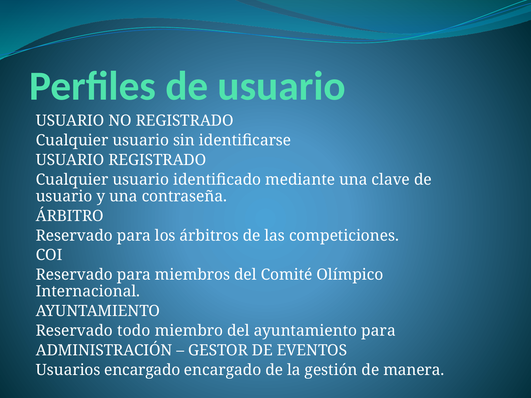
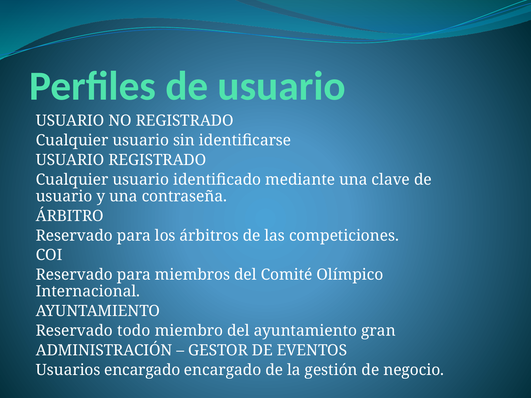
ayuntamiento para: para -> gran
manera: manera -> negocio
